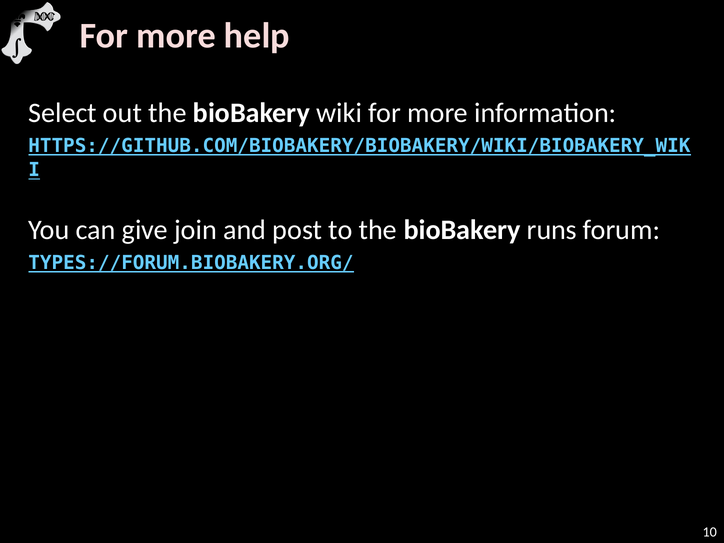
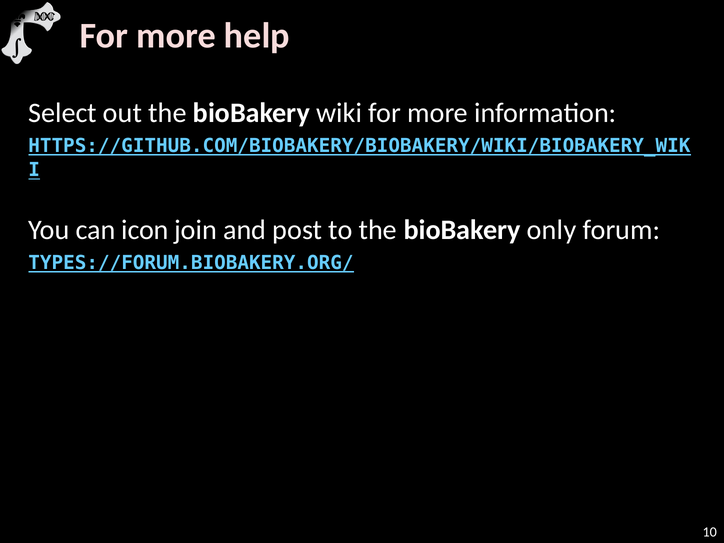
give: give -> icon
runs: runs -> only
